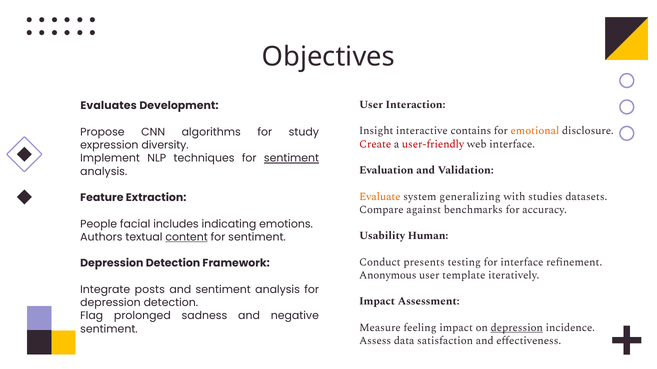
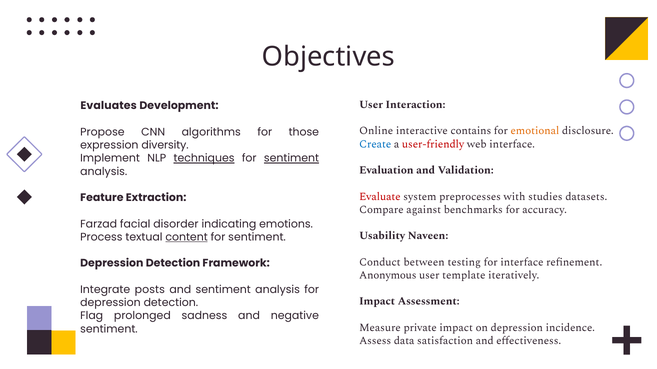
Insight: Insight -> Online
study: study -> those
Create colour: red -> blue
techniques underline: none -> present
Evaluate colour: orange -> red
generalizing: generalizing -> preprocesses
People: People -> Farzad
includes: includes -> disorder
Human: Human -> Naveen
Authors: Authors -> Process
presents: presents -> between
feeling: feeling -> private
depression at (517, 328) underline: present -> none
